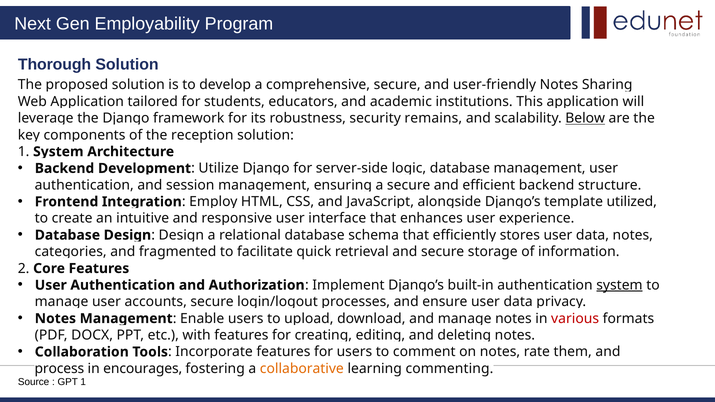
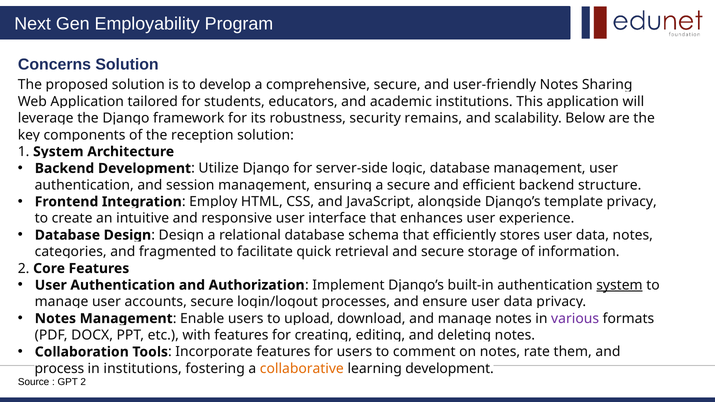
Thorough: Thorough -> Concerns
Below underline: present -> none
utilized at (632, 202): utilized -> privacy
various colour: red -> purple
in encourages: encourages -> institutions
learning commenting: commenting -> development
GPT 1: 1 -> 2
